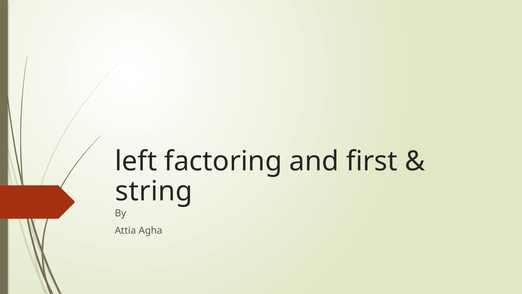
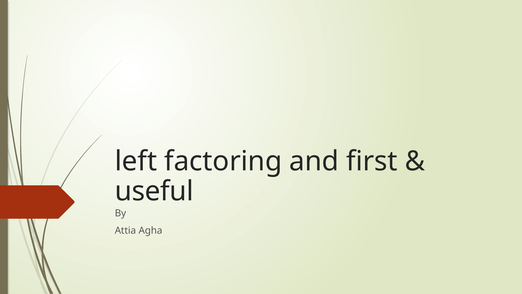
string: string -> useful
